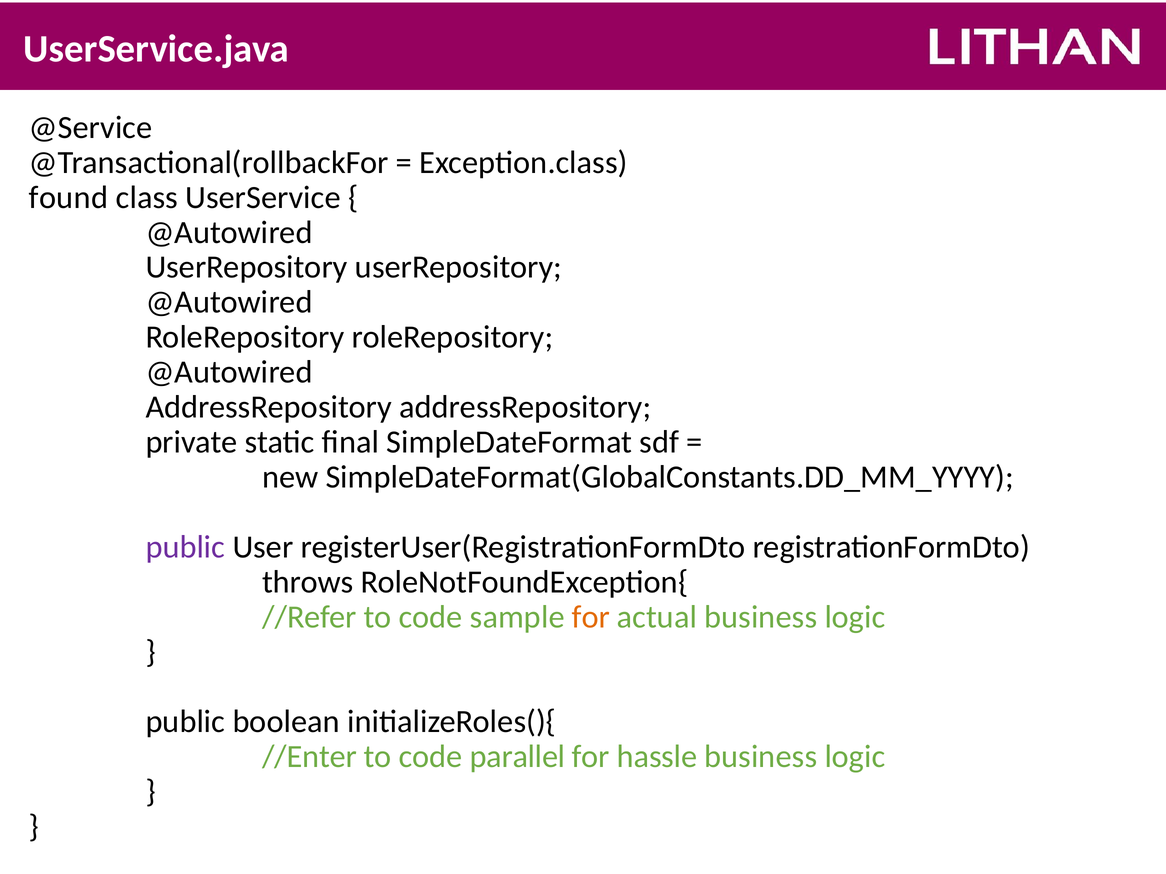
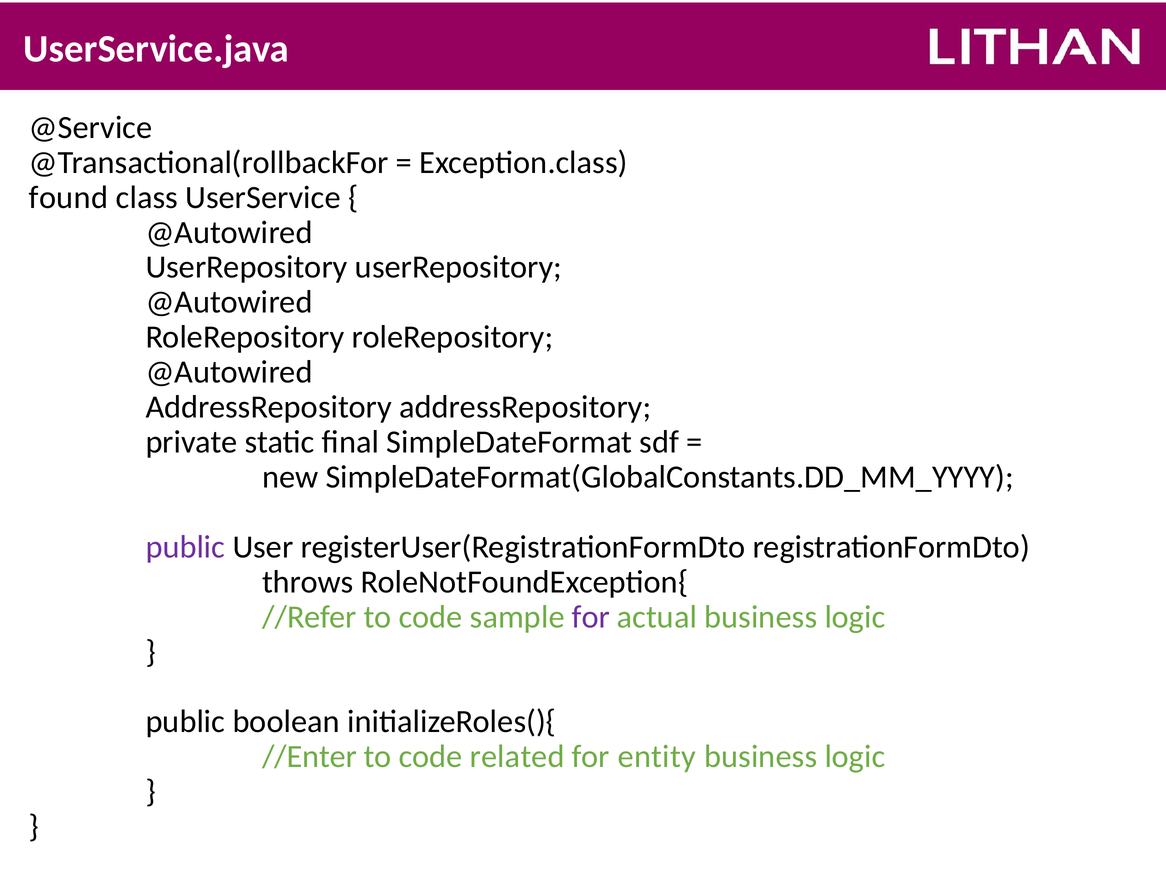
for at (591, 617) colour: orange -> purple
parallel: parallel -> related
hassle: hassle -> entity
